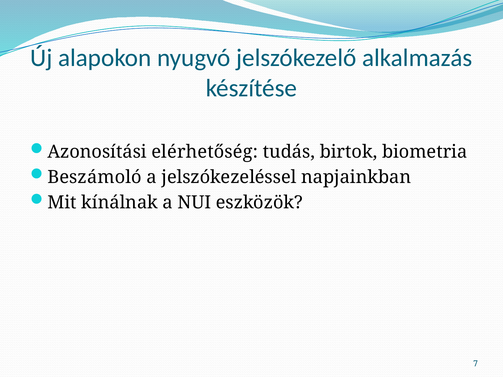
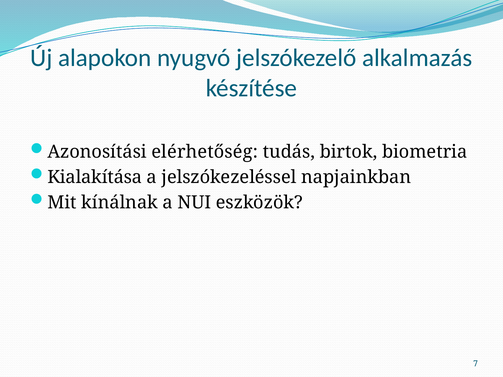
Beszámoló: Beszámoló -> Kialakítása
